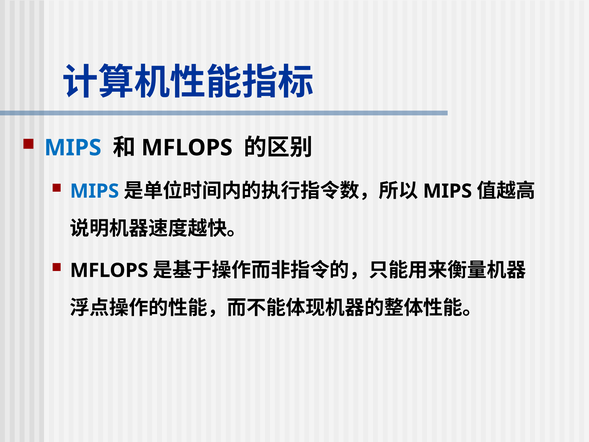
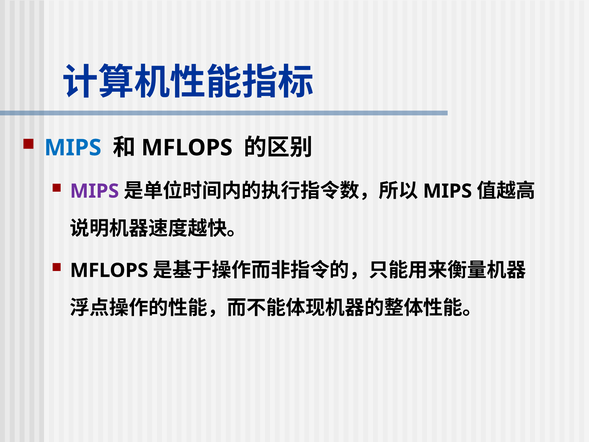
MIPS at (94, 191) colour: blue -> purple
